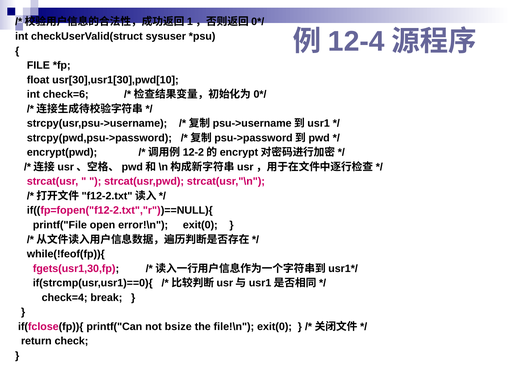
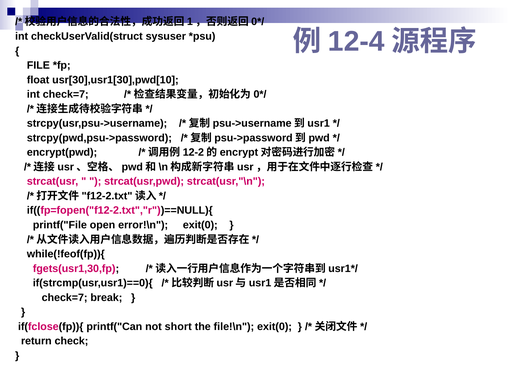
int check=6: check=6 -> check=7
check=4 at (65, 297): check=4 -> check=7
bsize: bsize -> short
